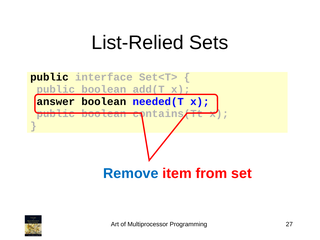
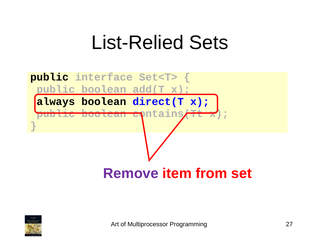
answer: answer -> always
needed(T: needed(T -> direct(T
Remove colour: blue -> purple
